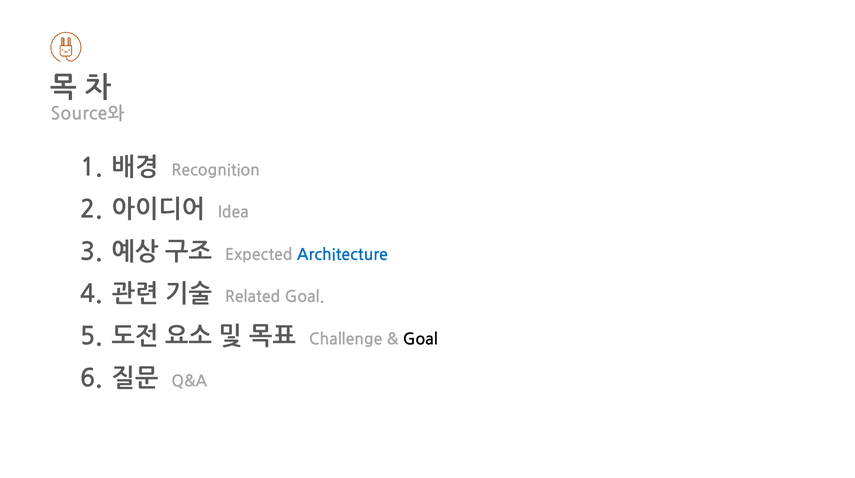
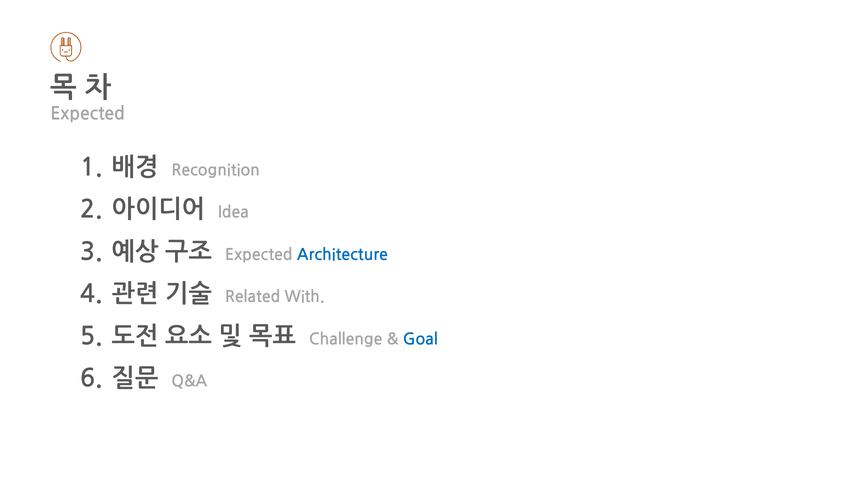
Source와 at (87, 114): Source와 -> Expected
Related Goal: Goal -> With
Goal at (420, 339) colour: black -> blue
